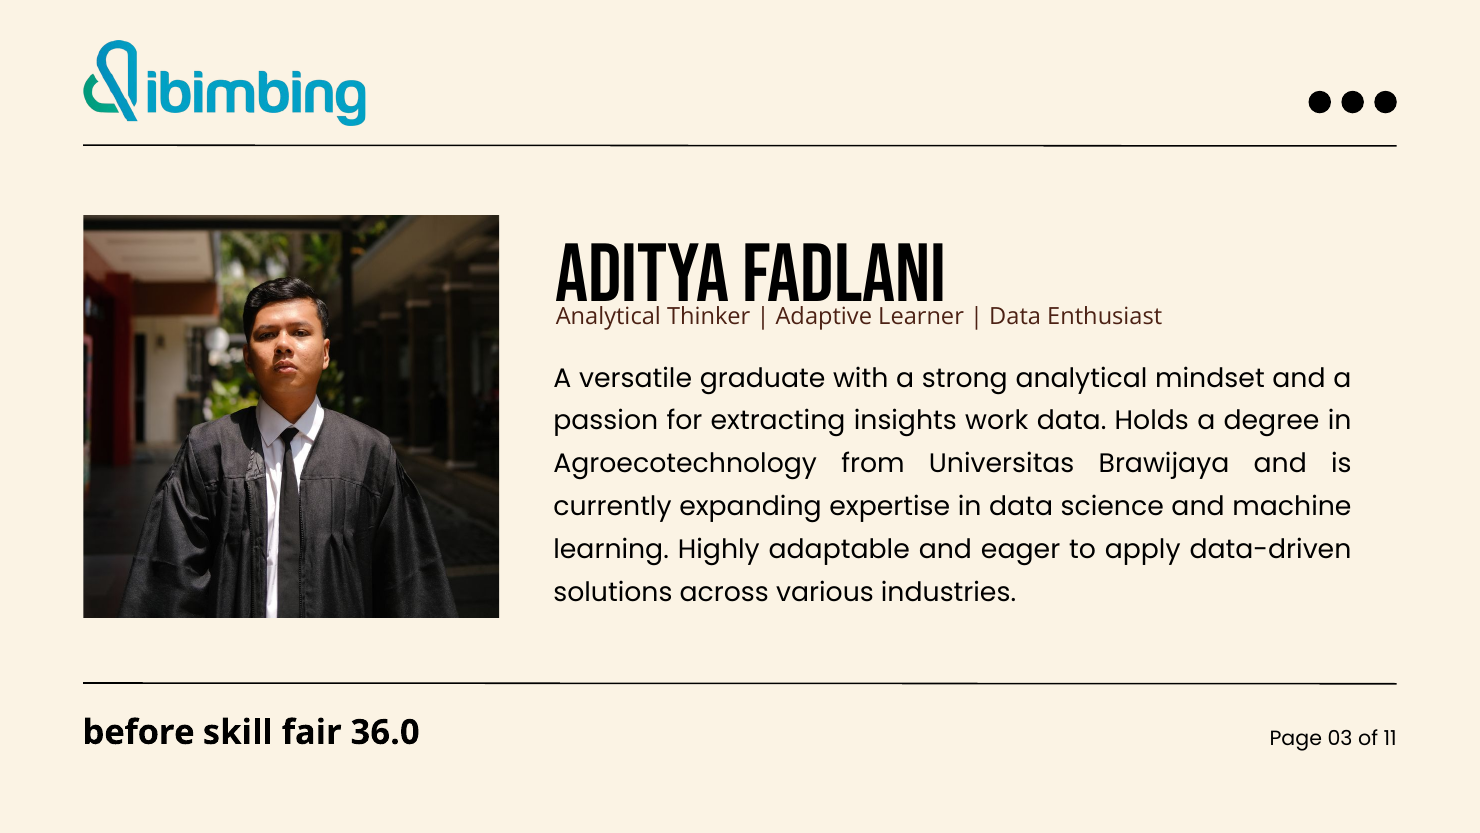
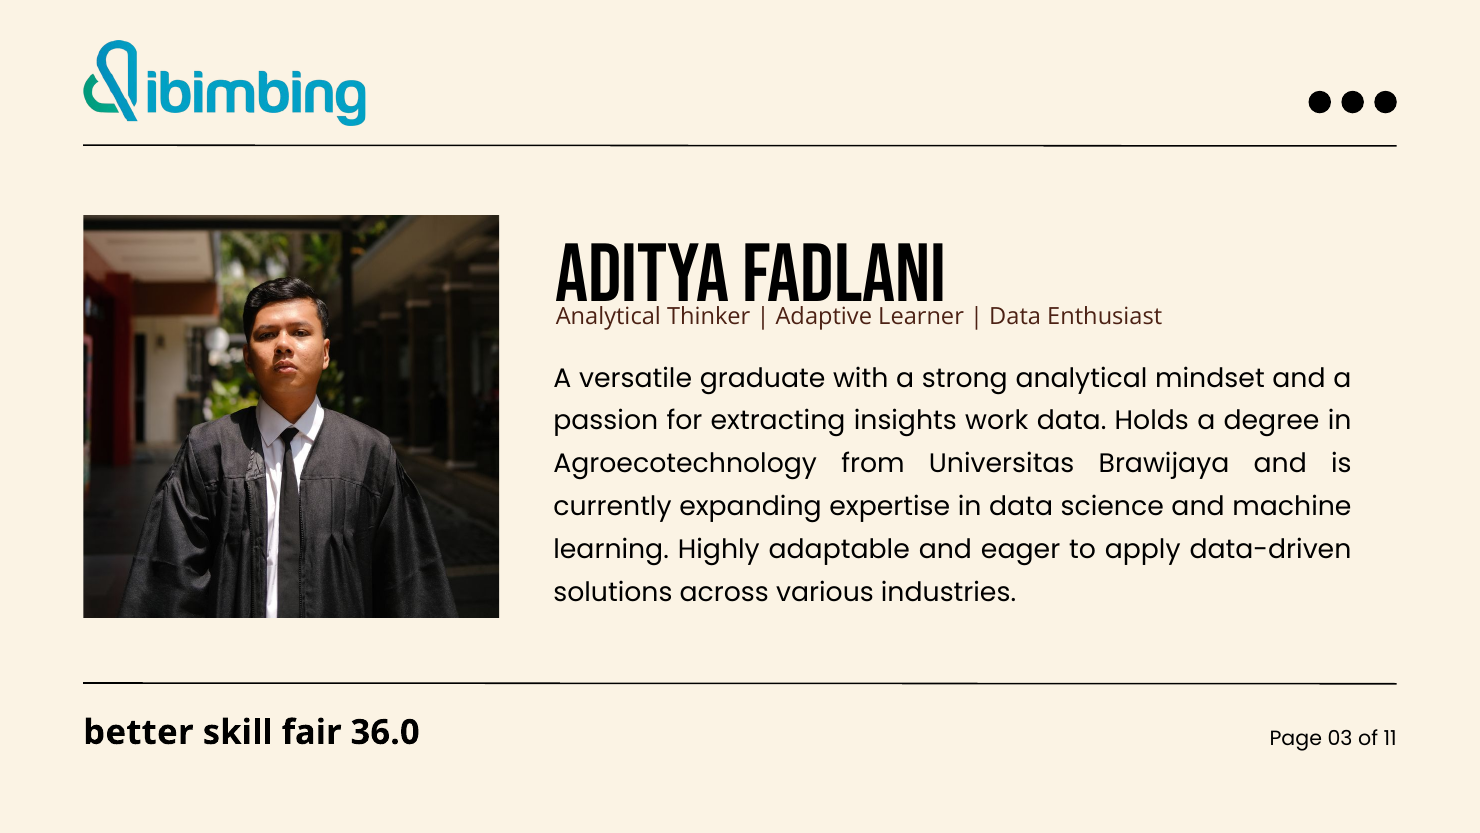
before: before -> better
